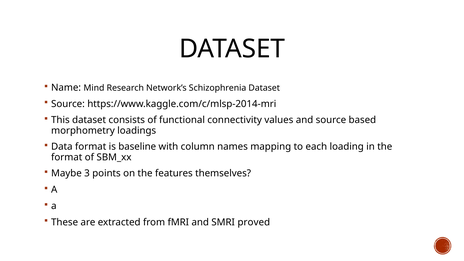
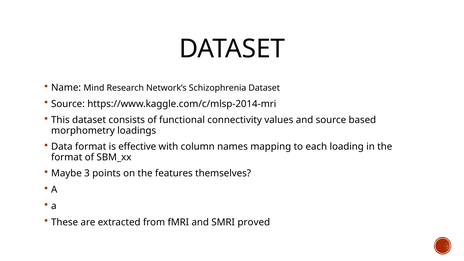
baseline: baseline -> effective
